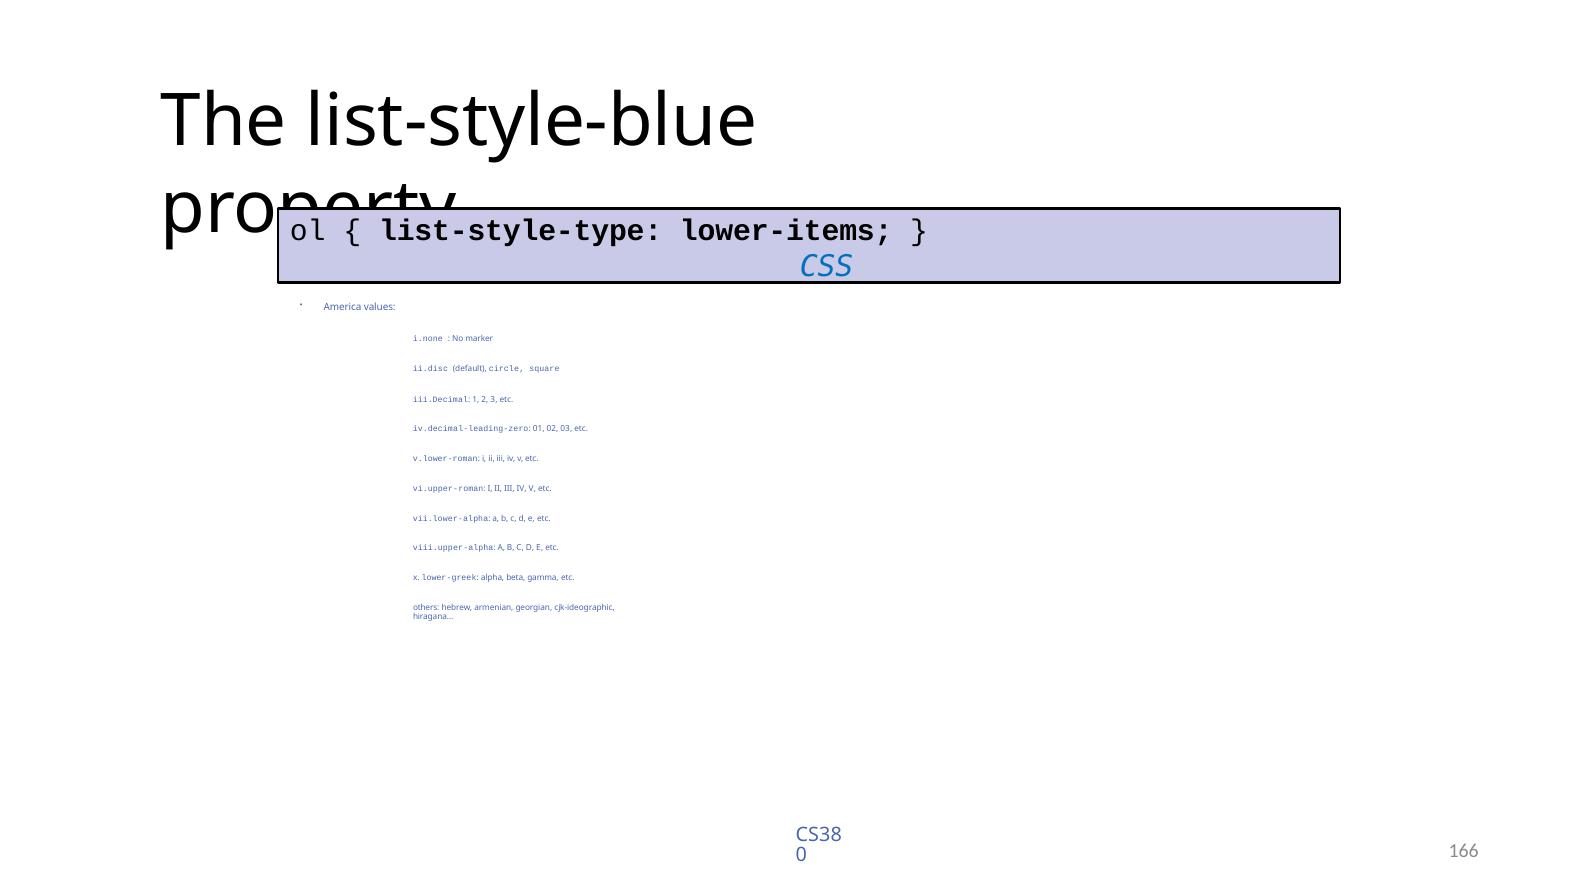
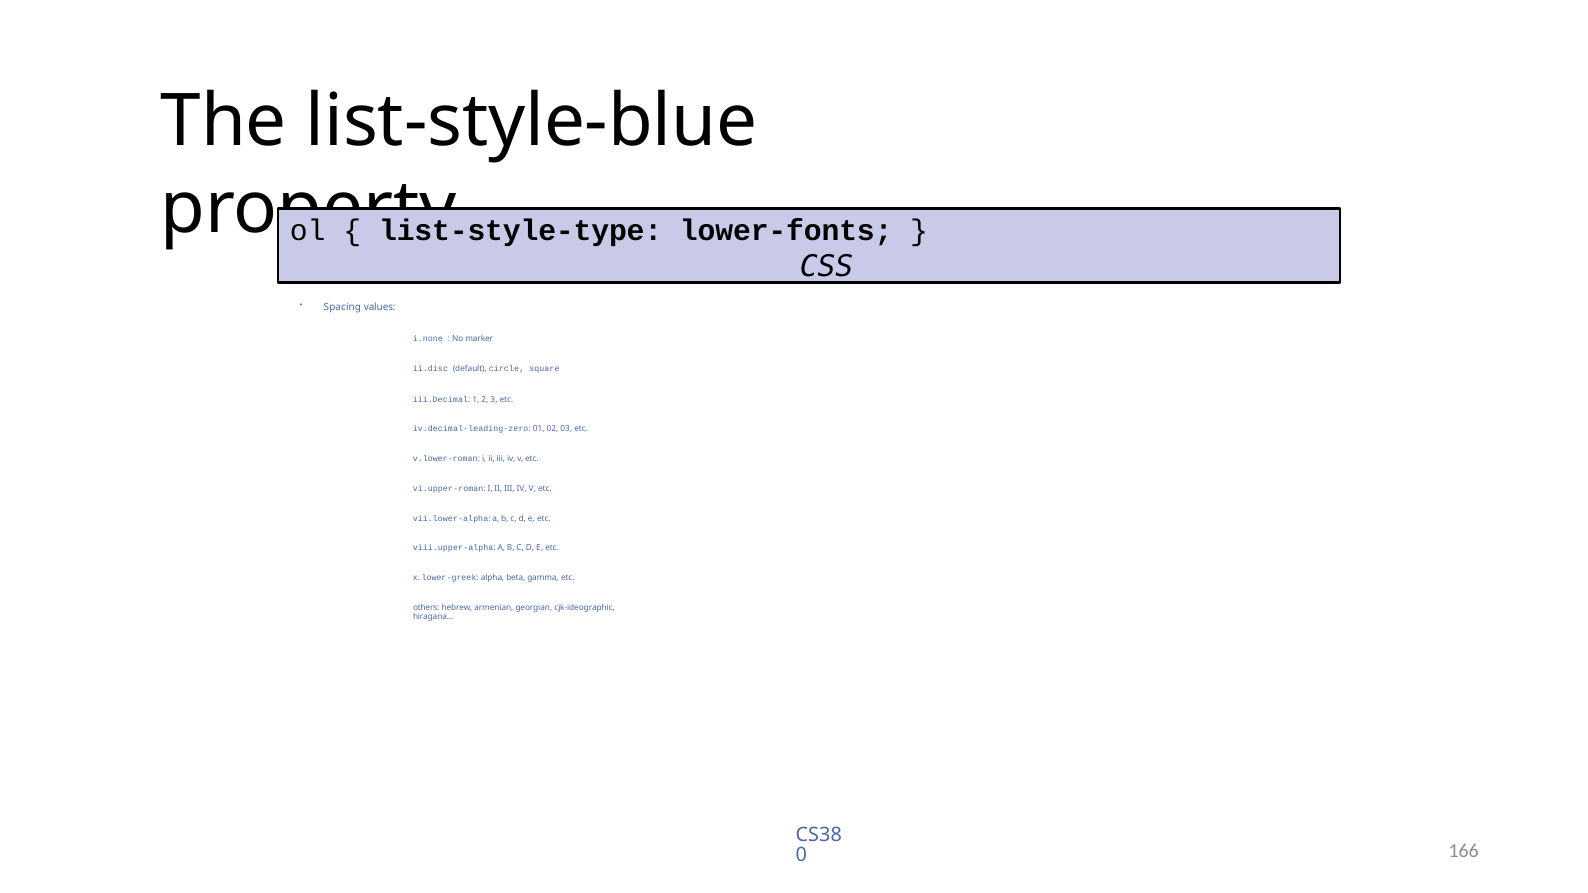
lower-items: lower-items -> lower-fonts
CSS colour: blue -> black
America: America -> Spacing
